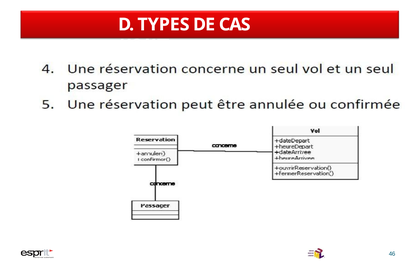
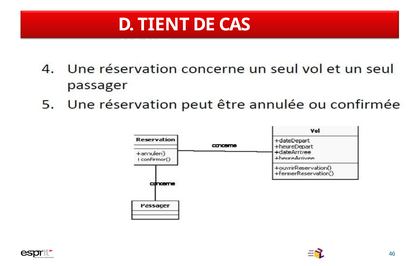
TYPES: TYPES -> TIENT
